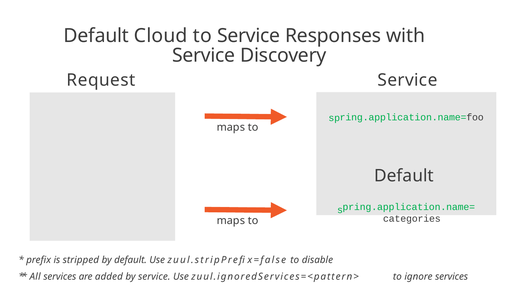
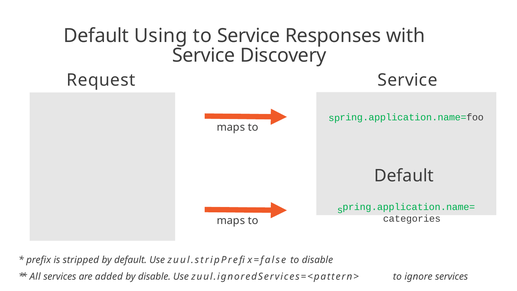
Cloud: Cloud -> Using
by service: service -> disable
